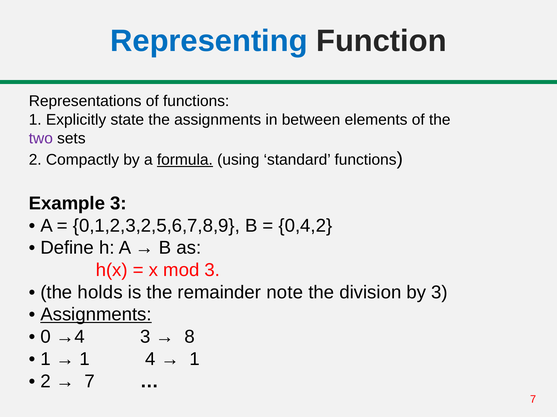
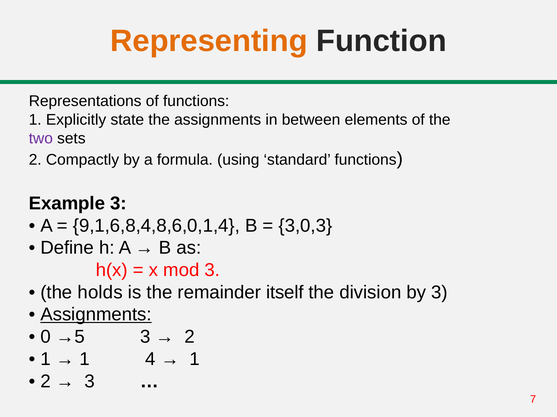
Representing colour: blue -> orange
formula underline: present -> none
0,1,2,3,2,5,6,7,8,9: 0,1,2,3,2,5,6,7,8,9 -> 9,1,6,8,4,8,6,0,1,4
0,4,2: 0,4,2 -> 3,0,3
note: note -> itself
→4: →4 -> →5
8 at (190, 337): 8 -> 2
7 at (90, 382): 7 -> 3
